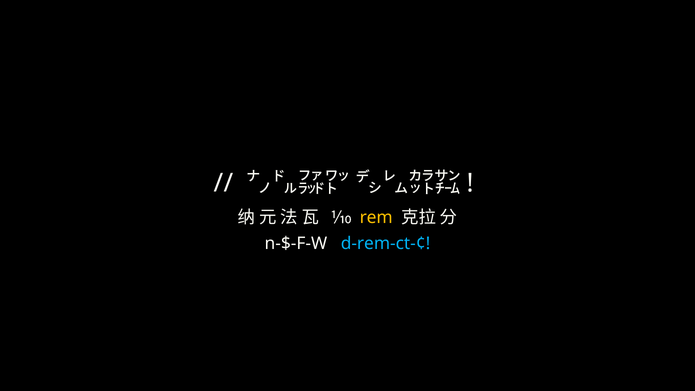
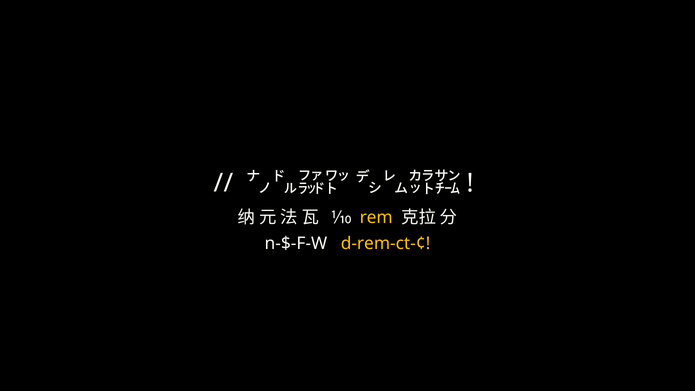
d-rem-ct-¢ colour: light blue -> yellow
